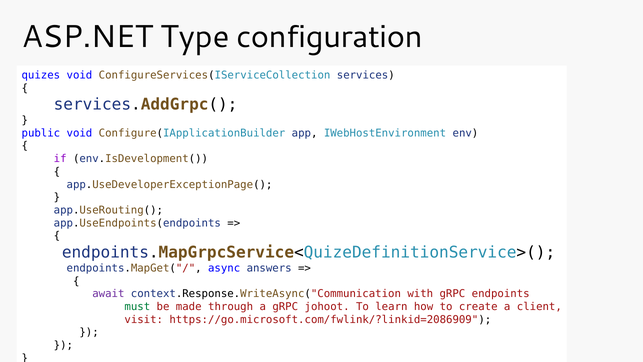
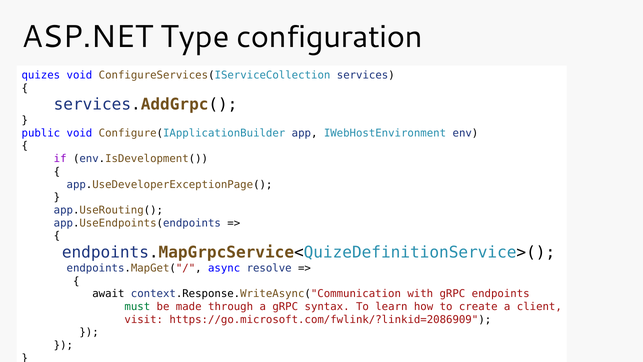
answers: answers -> resolve
await colour: purple -> black
johoot: johoot -> syntax
